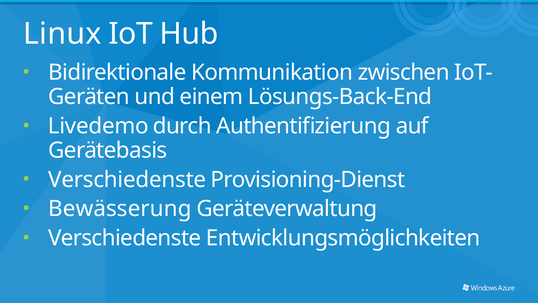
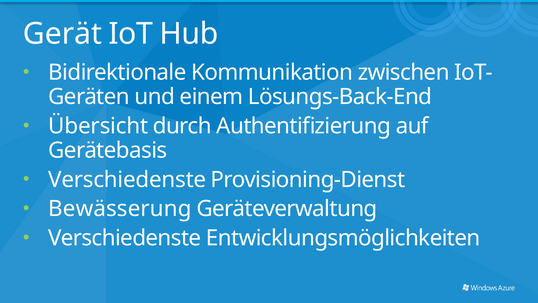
Linux: Linux -> Gerät
Livedemo: Livedemo -> Übersicht
